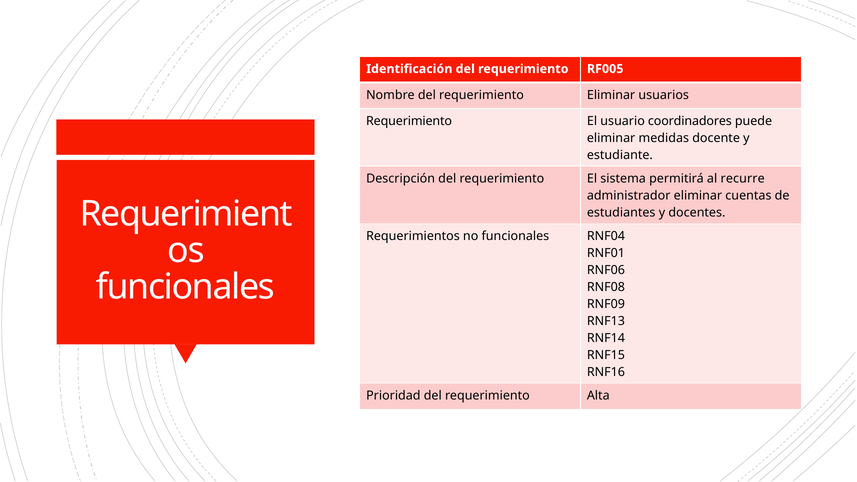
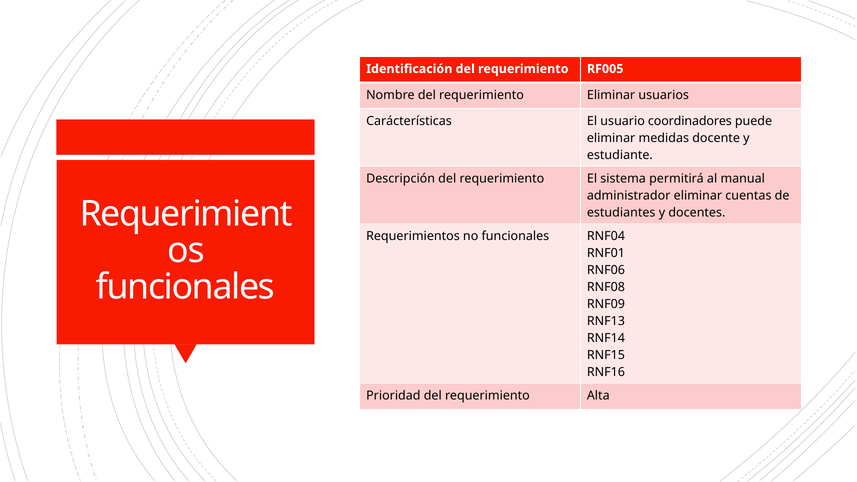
Requerimiento at (409, 121): Requerimiento -> Carácterísticas
recurre: recurre -> manual
